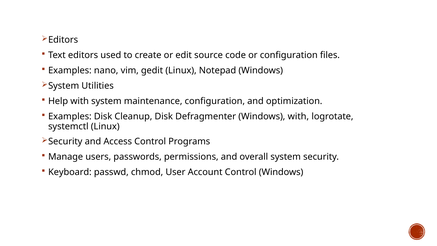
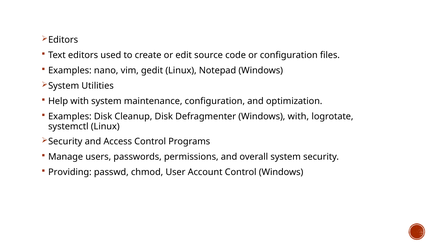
Keyboard: Keyboard -> Providing
